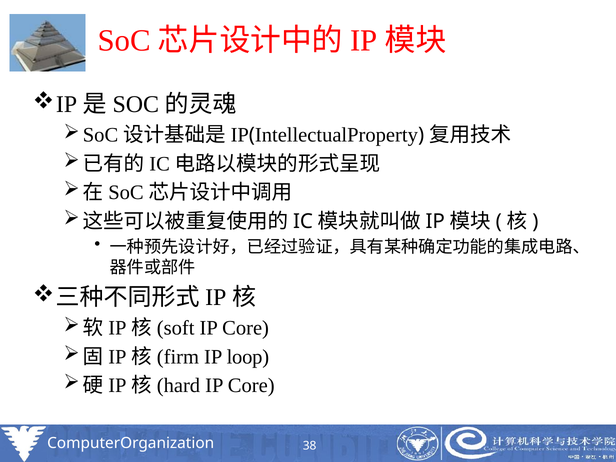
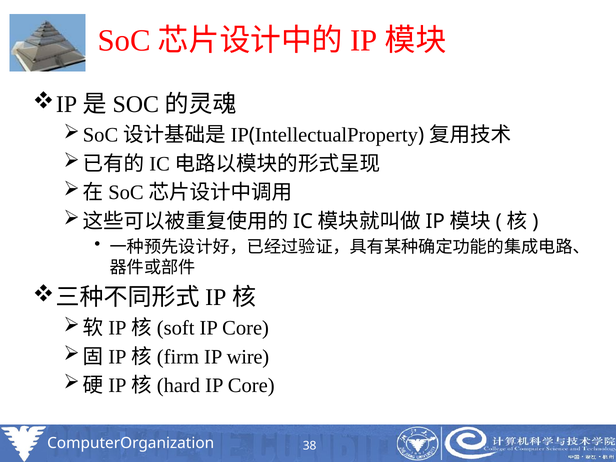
loop: loop -> wire
